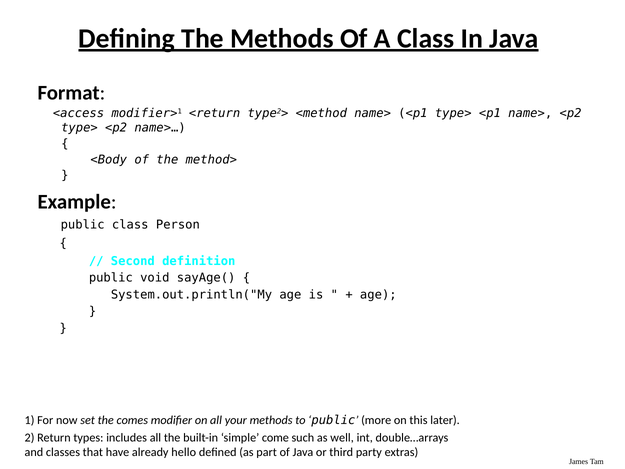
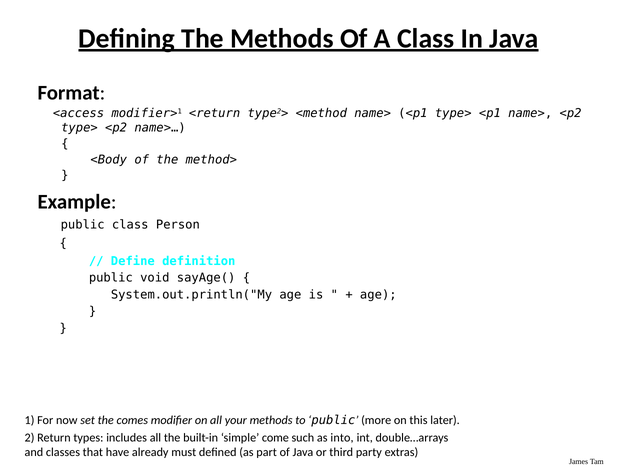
Second: Second -> Define
well: well -> into
hello: hello -> must
